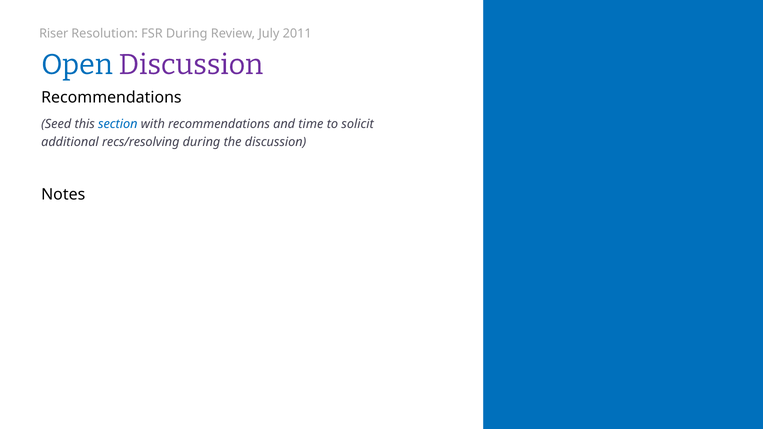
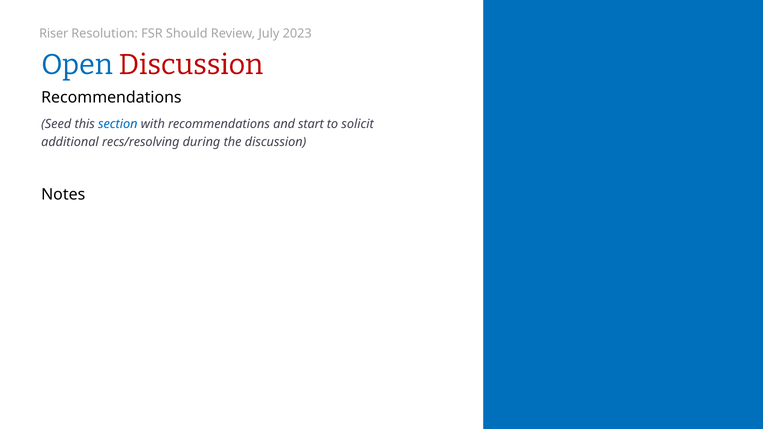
FSR During: During -> Should
2011: 2011 -> 2023
Discussion at (191, 65) colour: purple -> red
time: time -> start
